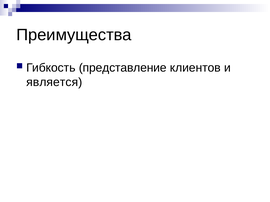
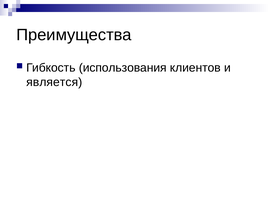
представление: представление -> использования
